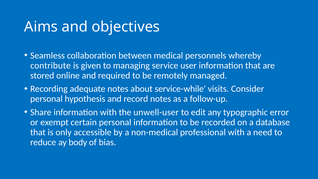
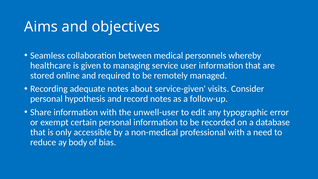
contribute: contribute -> healthcare
service-while: service-while -> service-given
